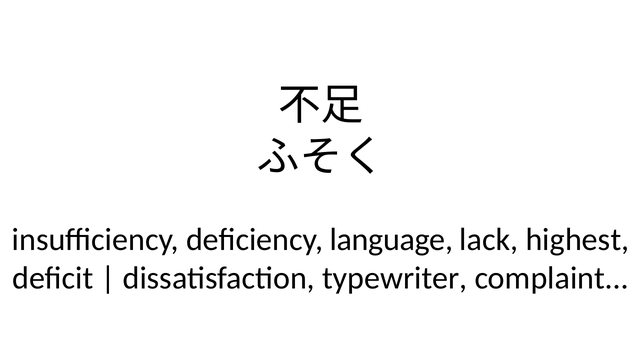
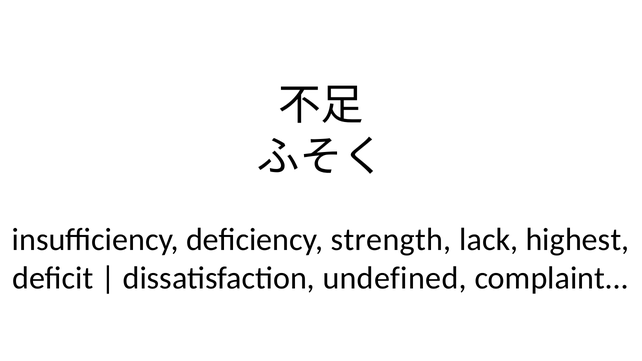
language: language -> strength
typewriter: typewriter -> undefined
